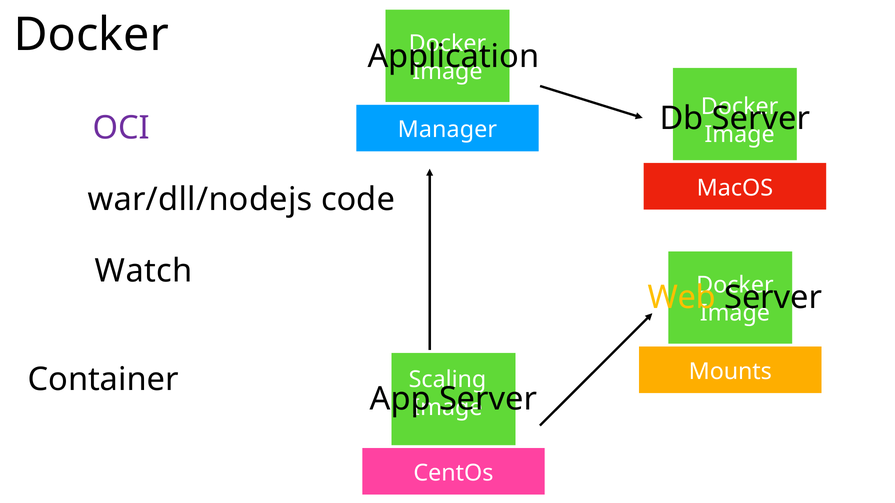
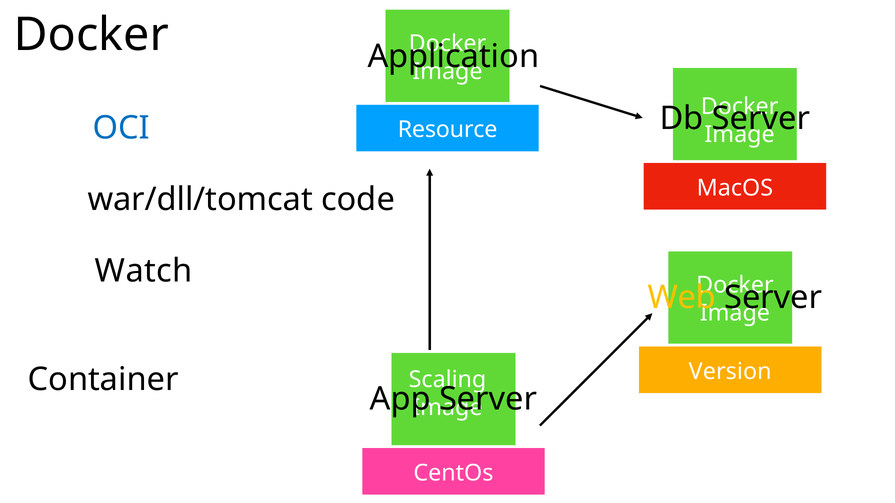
OCI colour: purple -> blue
Manager: Manager -> Resource
war/dll/nodejs: war/dll/nodejs -> war/dll/tomcat
Mounts: Mounts -> Version
